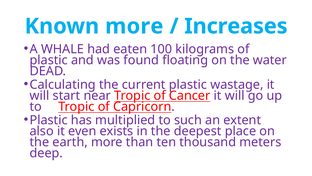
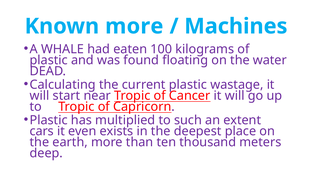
Increases: Increases -> Machines
also: also -> cars
